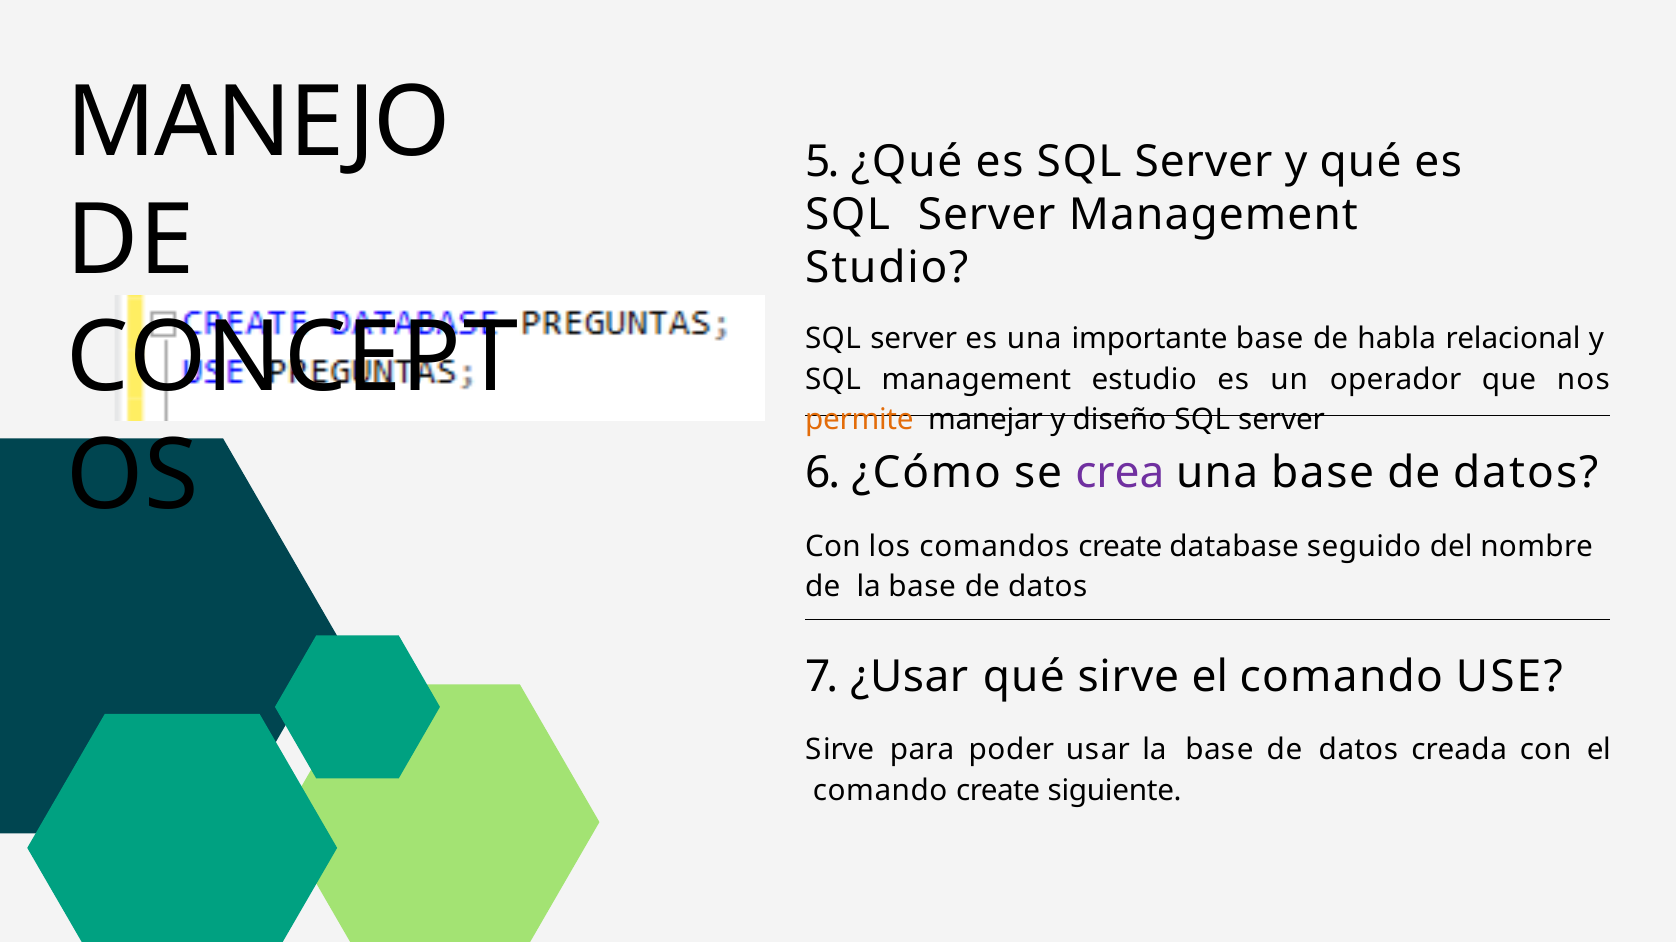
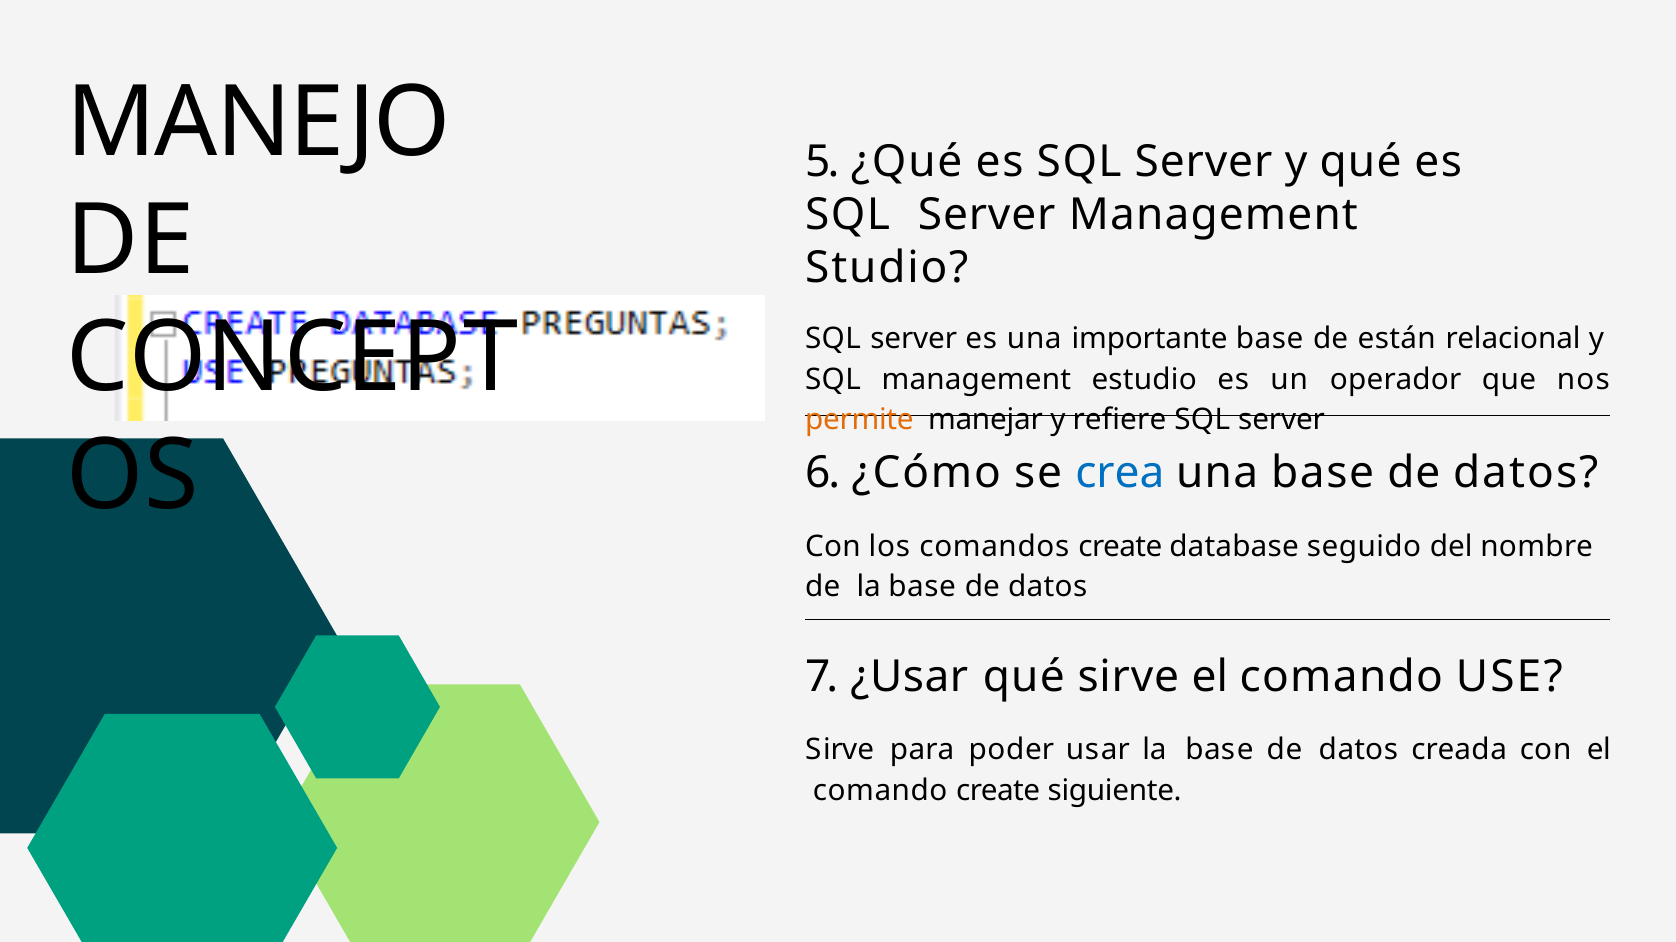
habla: habla -> están
diseño: diseño -> refiere
crea colour: purple -> blue
